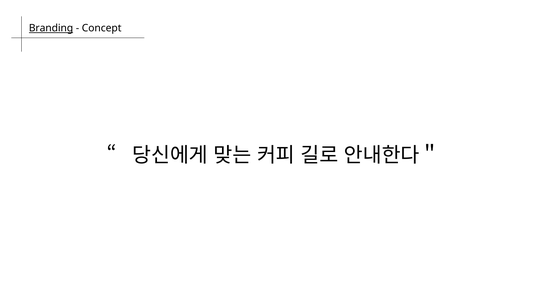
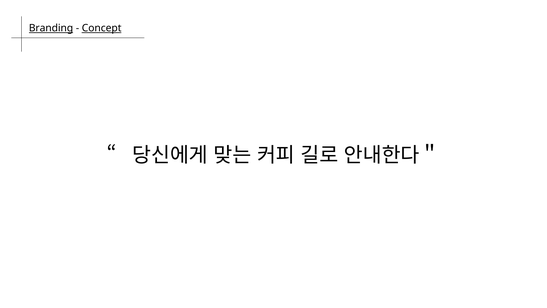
Concept underline: none -> present
